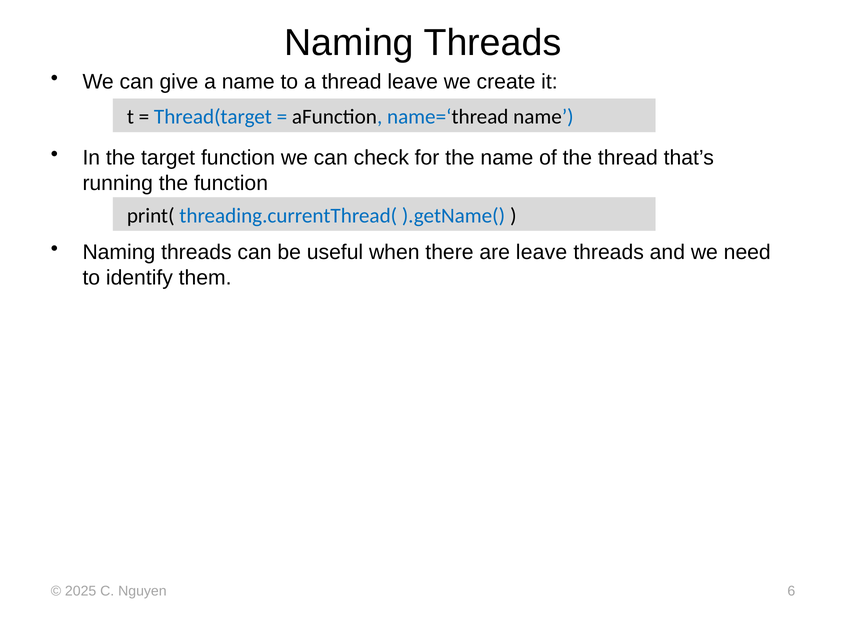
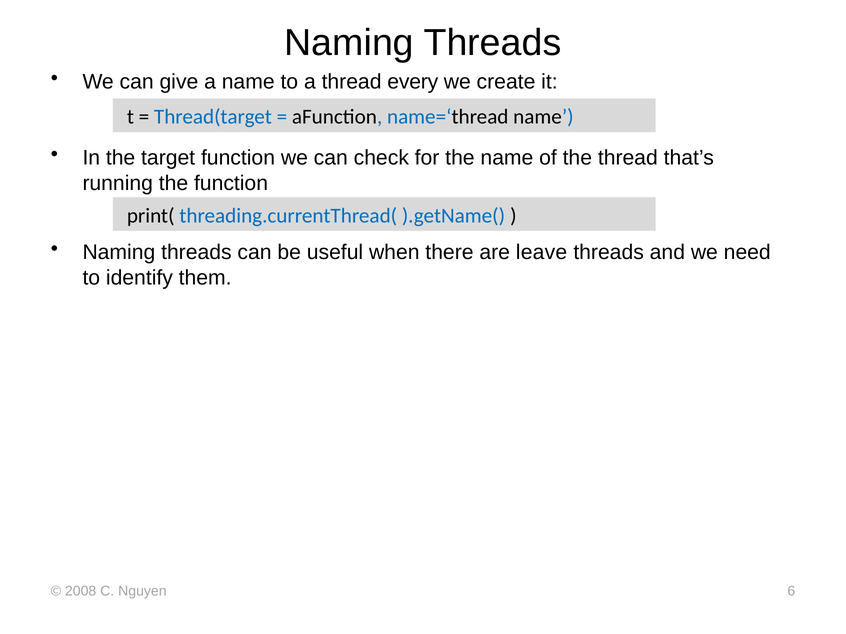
thread leave: leave -> every
2025: 2025 -> 2008
